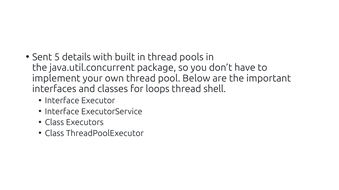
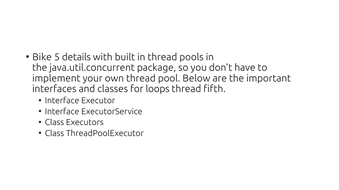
Sent: Sent -> Bike
shell: shell -> fifth
